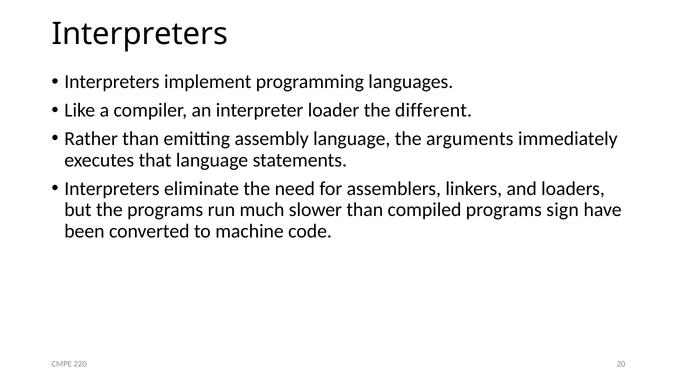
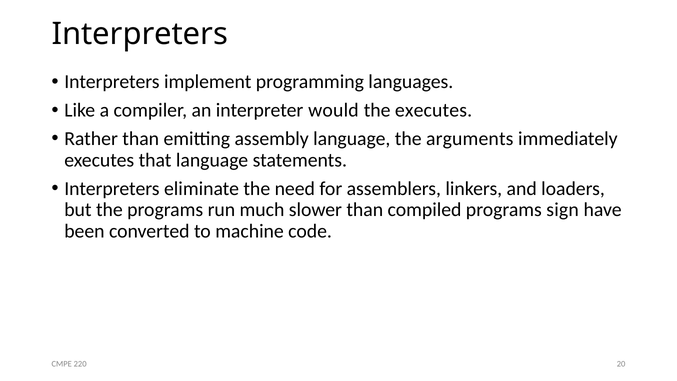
loader: loader -> would
the different: different -> executes
